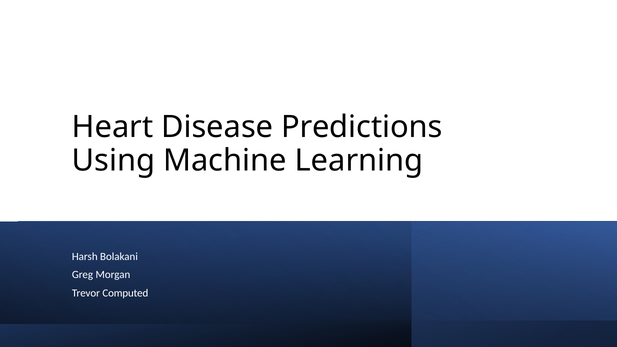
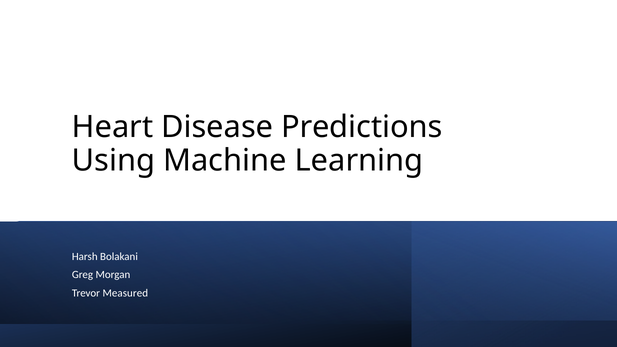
Computed: Computed -> Measured
